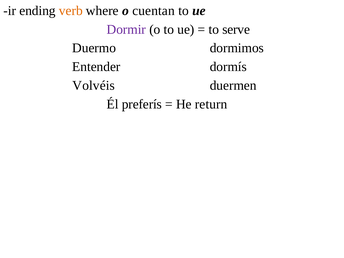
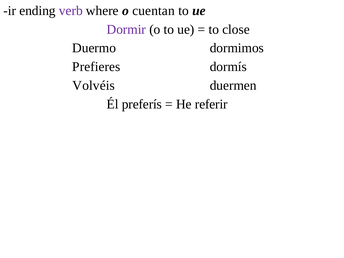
verb colour: orange -> purple
serve: serve -> close
Entender: Entender -> Prefieres
return: return -> referir
